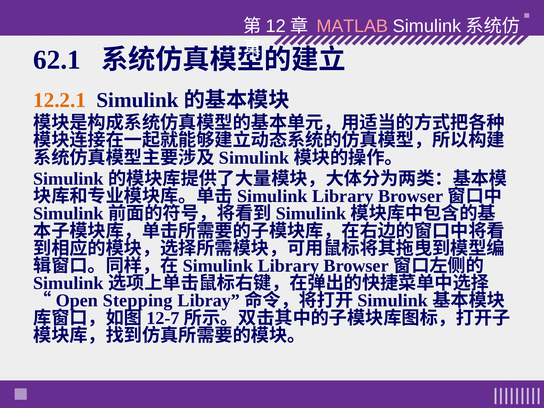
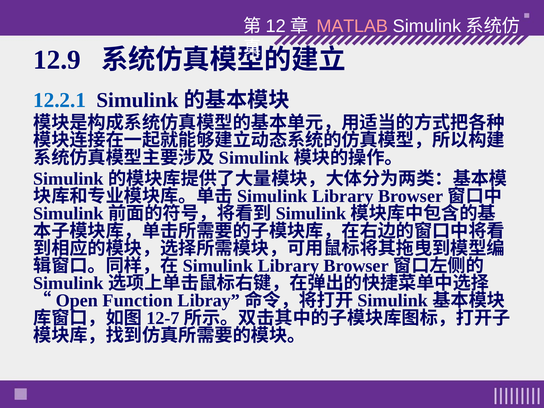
62.1: 62.1 -> 12.9
12.2.1 colour: orange -> blue
Stepping: Stepping -> Function
